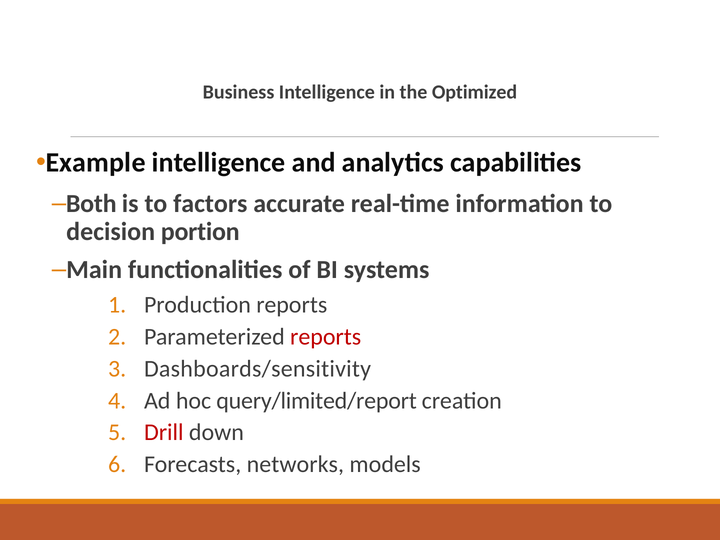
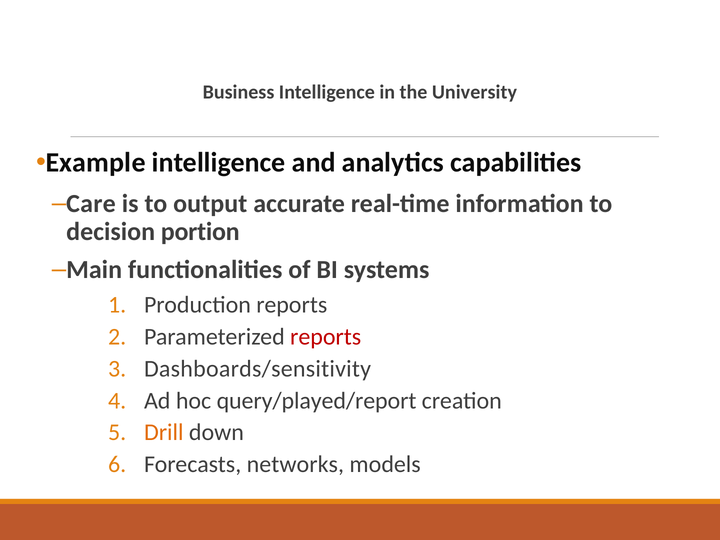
Optimized: Optimized -> University
Both: Both -> Care
factors: factors -> output
query/limited/report: query/limited/report -> query/played/report
Drill colour: red -> orange
